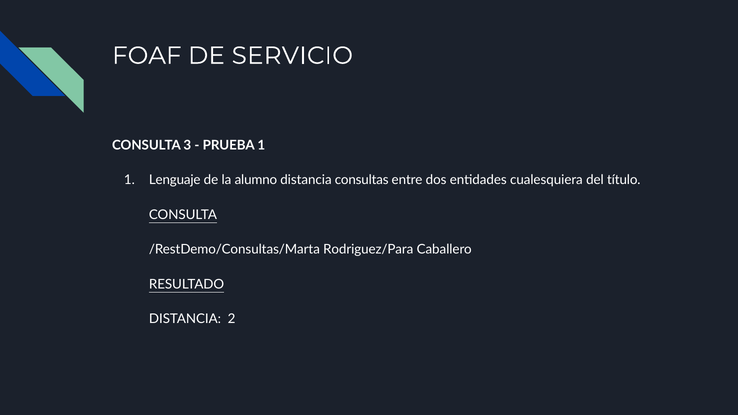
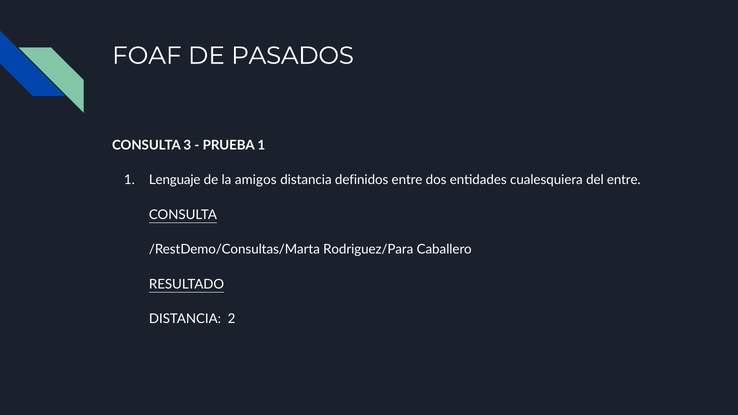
SERVICIO: SERVICIO -> PASADOS
alumno: alumno -> amigos
consultas: consultas -> definidos
del título: título -> entre
